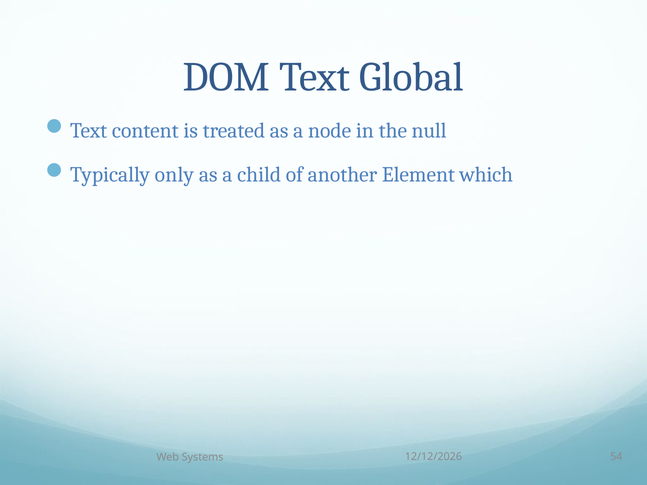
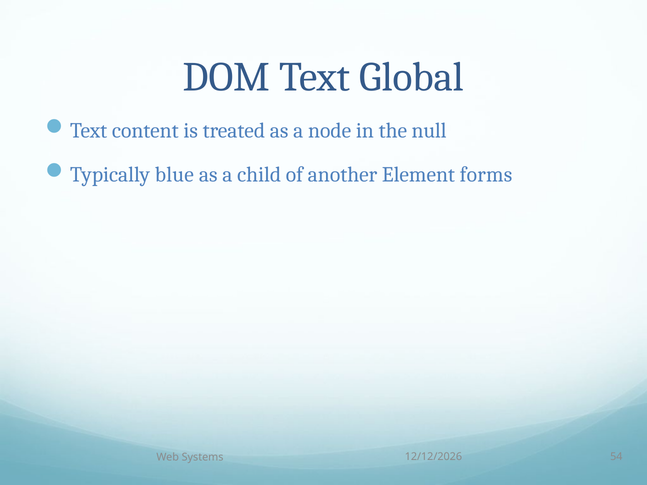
only: only -> blue
which: which -> forms
